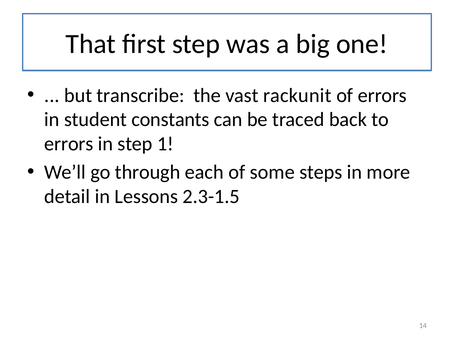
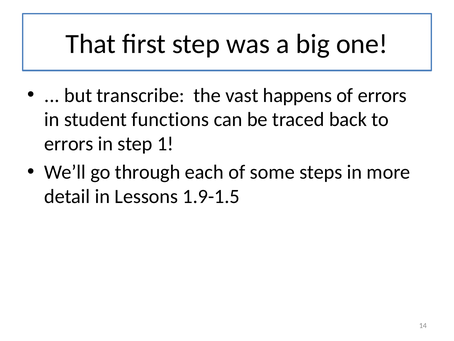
rackunit: rackunit -> happens
constants: constants -> functions
2.3-1.5: 2.3-1.5 -> 1.9-1.5
